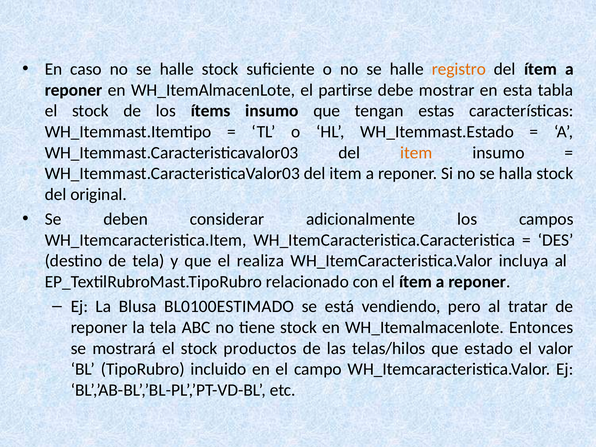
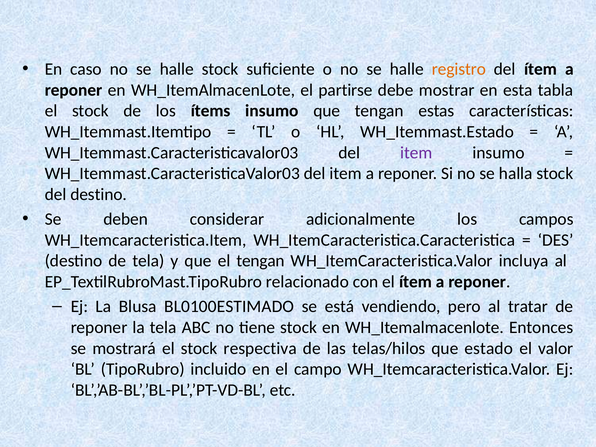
item at (416, 153) colour: orange -> purple
del original: original -> destino
el realiza: realiza -> tengan
productos: productos -> respectiva
